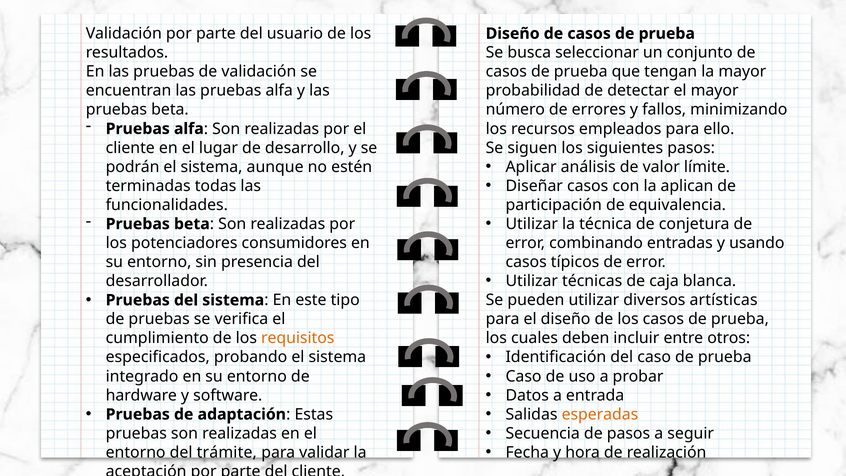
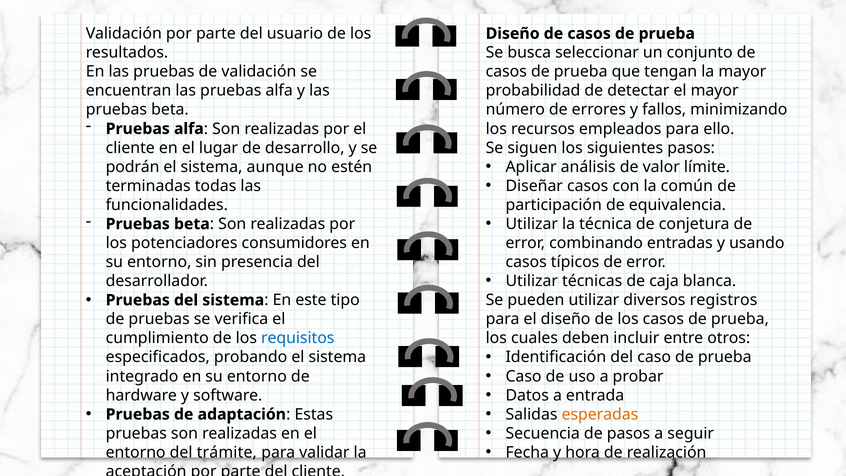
aplican: aplican -> común
artísticas: artísticas -> registros
requisitos colour: orange -> blue
